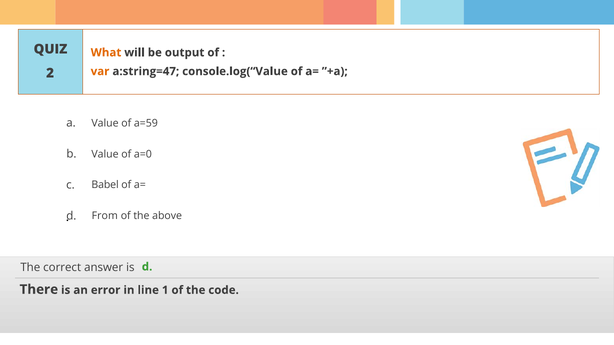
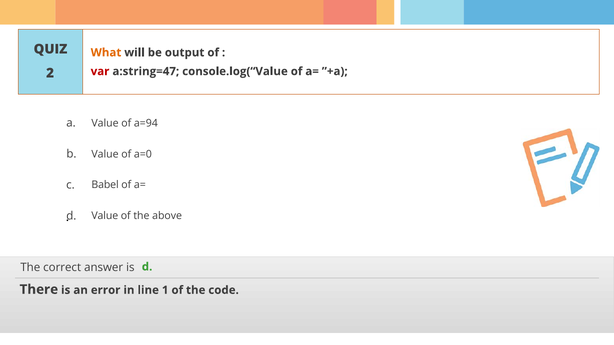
var colour: orange -> red
a=59: a=59 -> a=94
From at (105, 216): From -> Value
